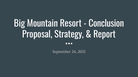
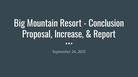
Strategy: Strategy -> Increase
